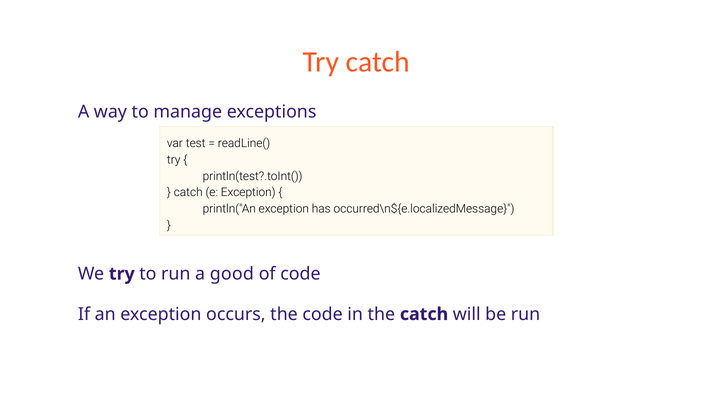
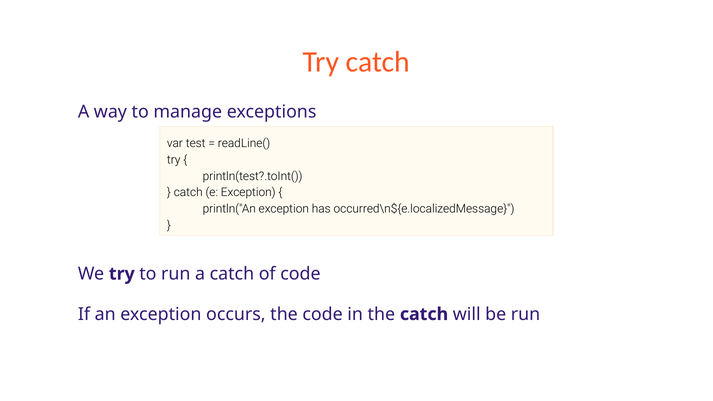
a good: good -> catch
